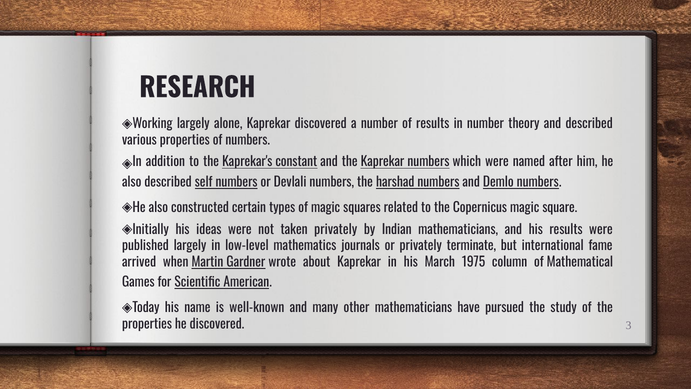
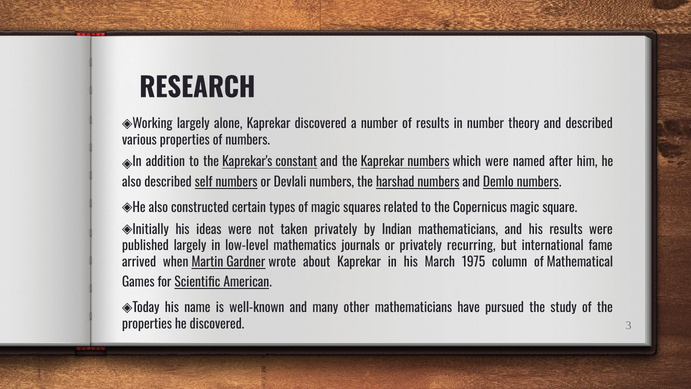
terminate: terminate -> recurring
